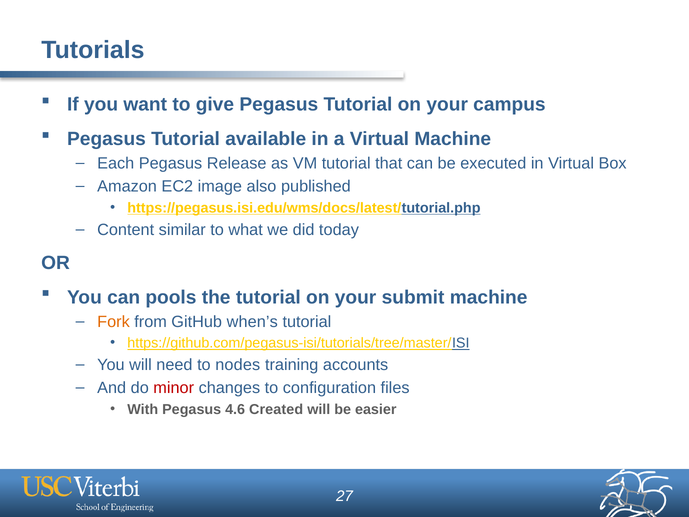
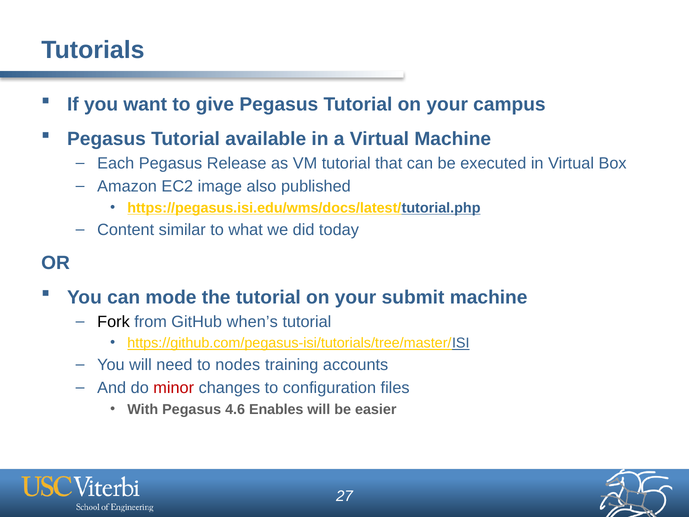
pools: pools -> mode
Fork colour: orange -> black
Created: Created -> Enables
